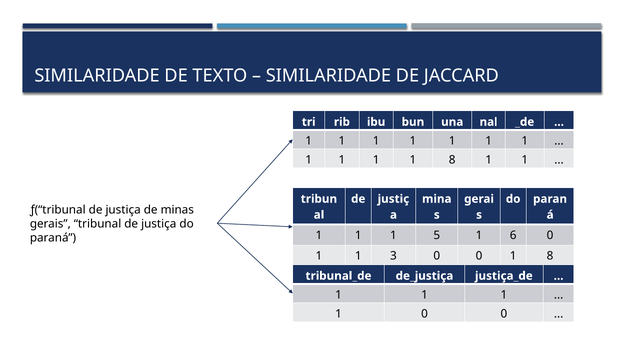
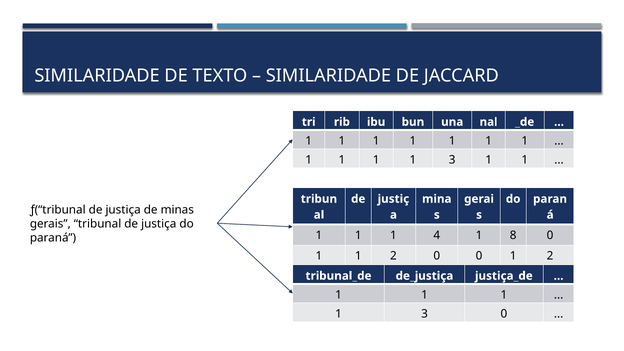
1 1 8: 8 -> 3
5: 5 -> 4
6: 6 -> 8
1 1 3: 3 -> 2
0 1 8: 8 -> 2
0 at (424, 314): 0 -> 3
